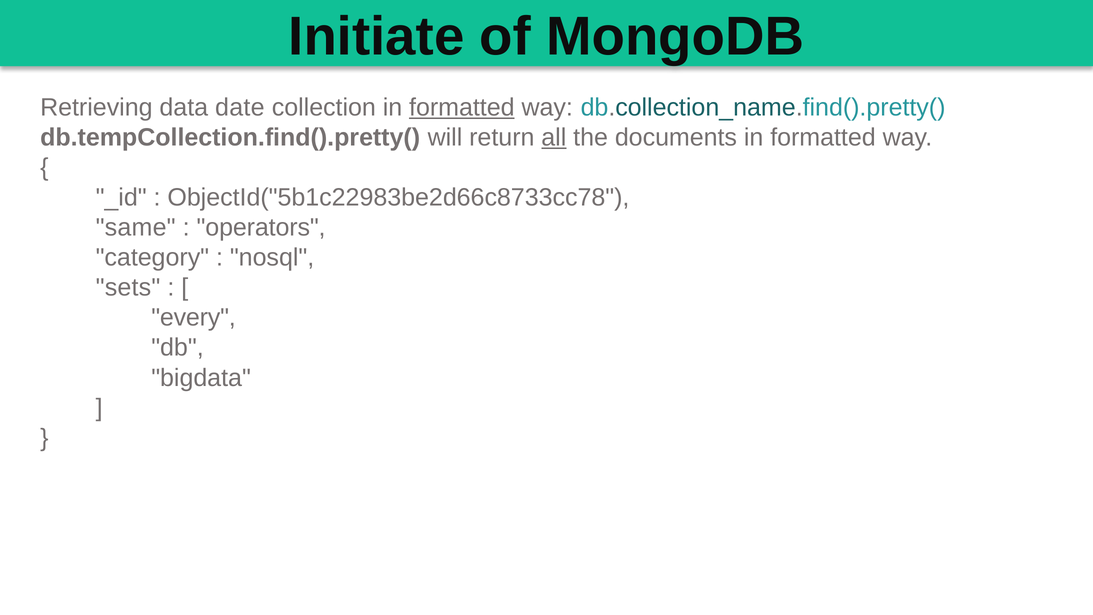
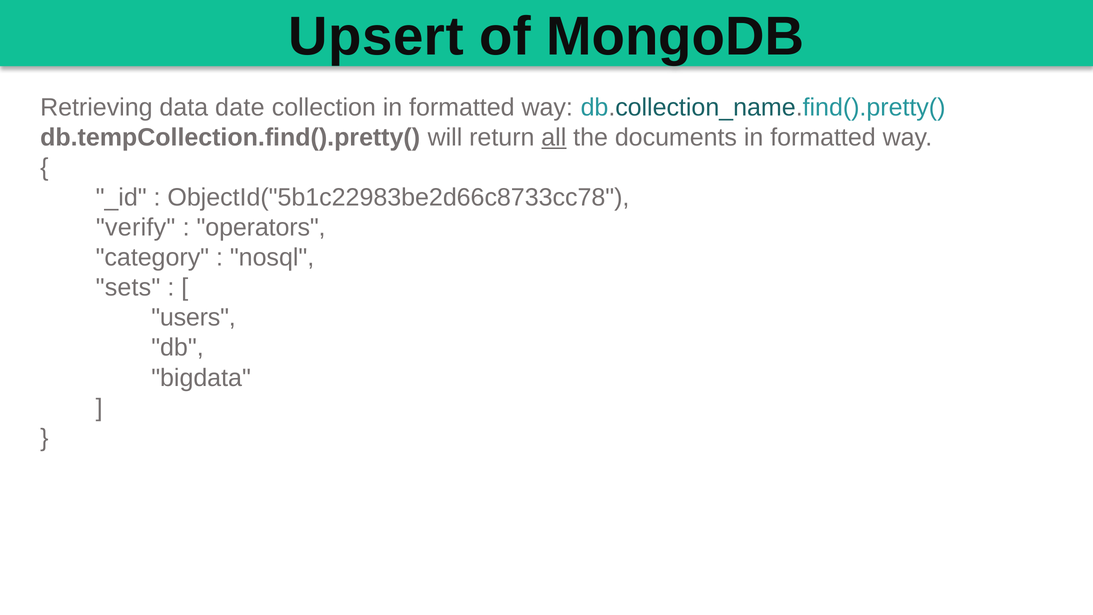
Initiate: Initiate -> Upsert
formatted at (462, 107) underline: present -> none
same: same -> verify
every: every -> users
